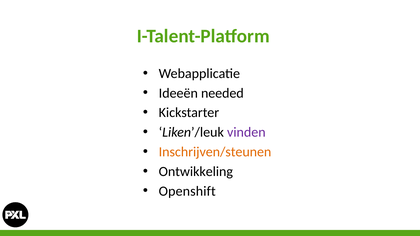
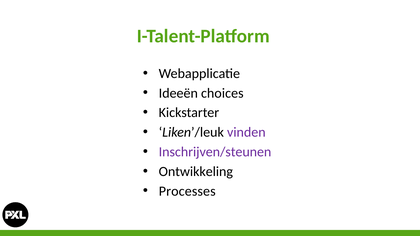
needed: needed -> choices
Inschrijven/steunen colour: orange -> purple
Openshift: Openshift -> Processes
